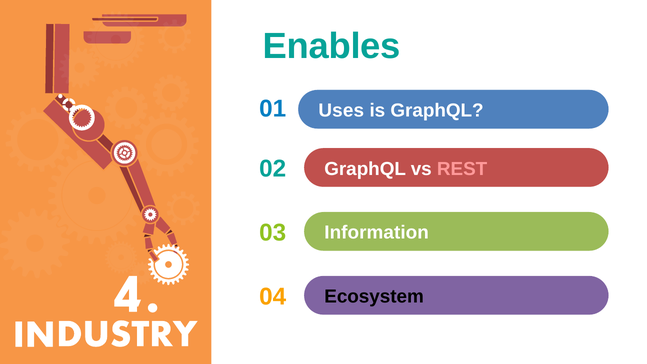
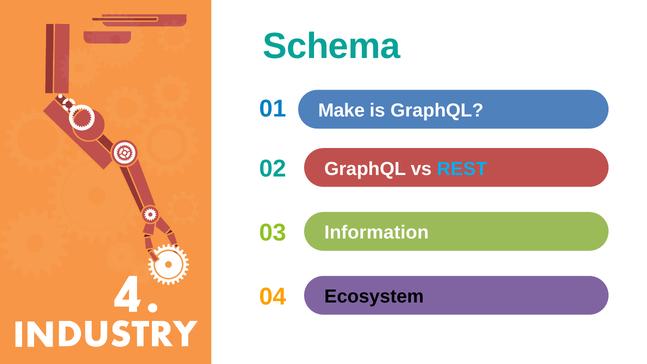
Enables: Enables -> Schema
Uses: Uses -> Make
REST colour: pink -> light blue
